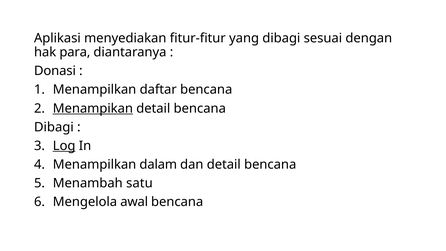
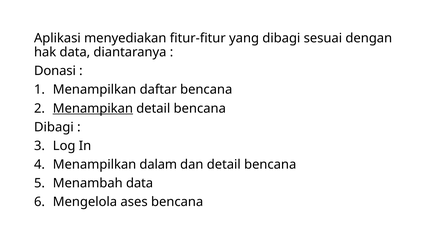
hak para: para -> data
Log underline: present -> none
Menambah satu: satu -> data
awal: awal -> ases
